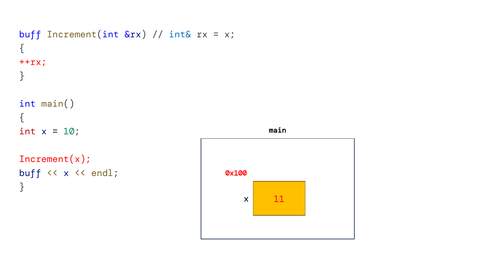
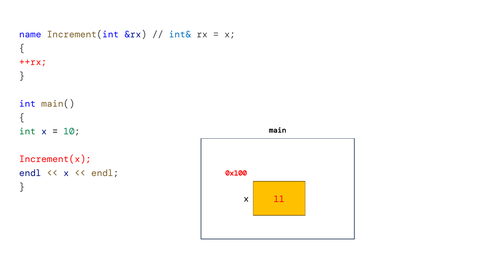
buff at (30, 35): buff -> name
int at (27, 132) colour: red -> green
buff at (30, 173): buff -> endl
